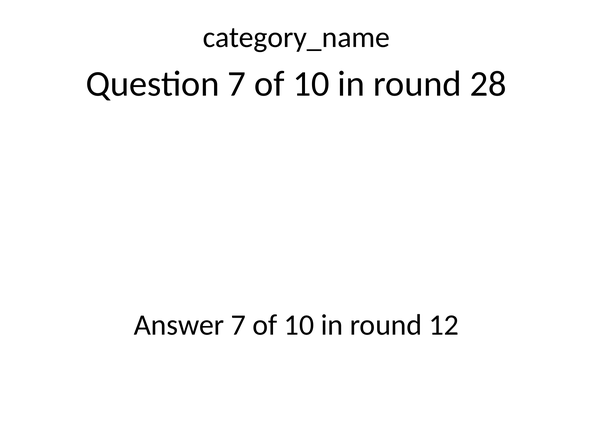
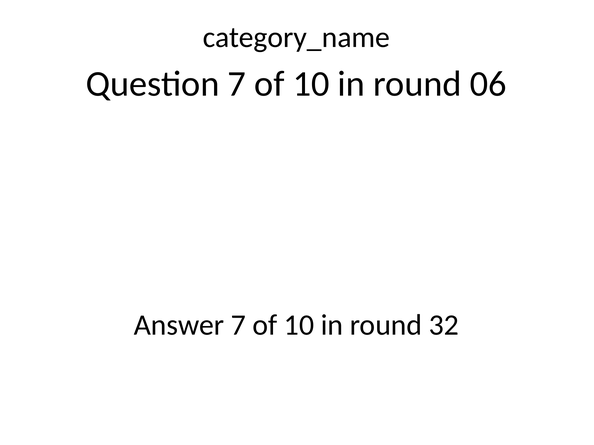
28: 28 -> 06
12: 12 -> 32
